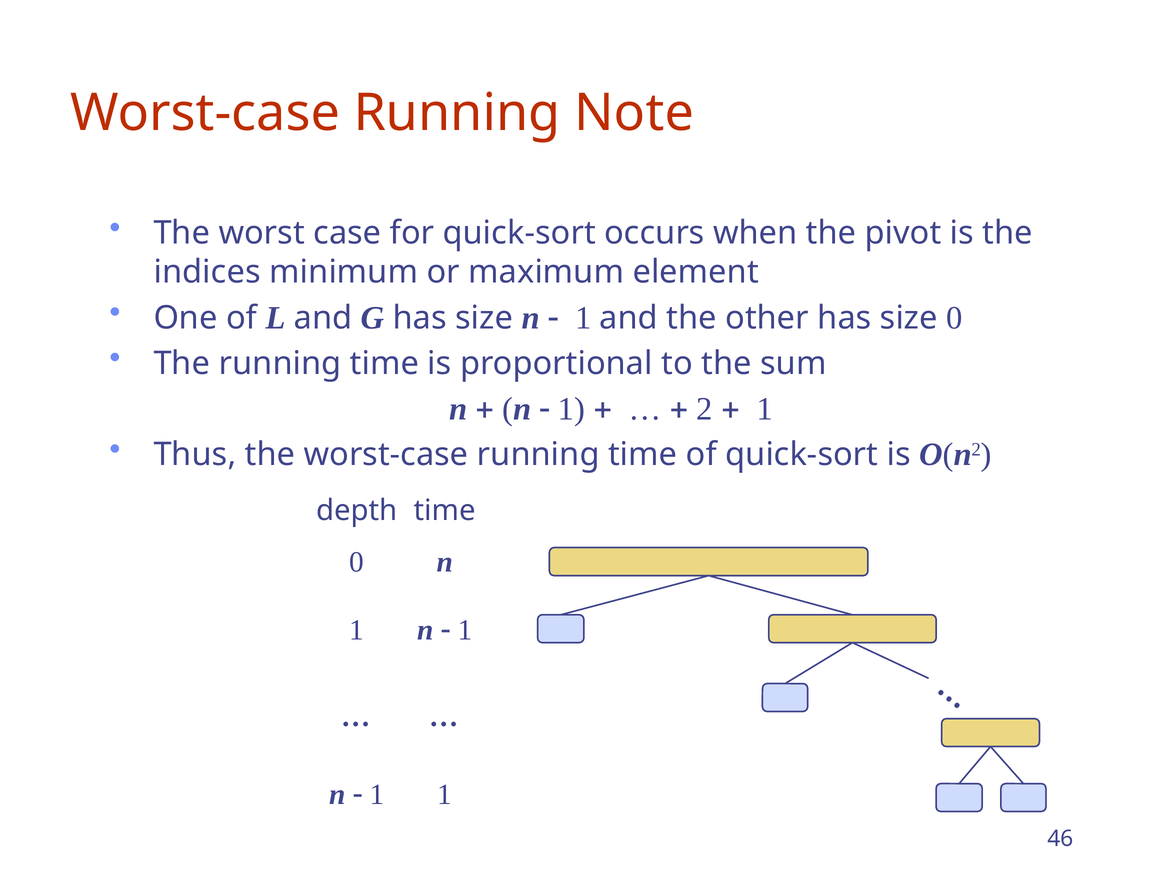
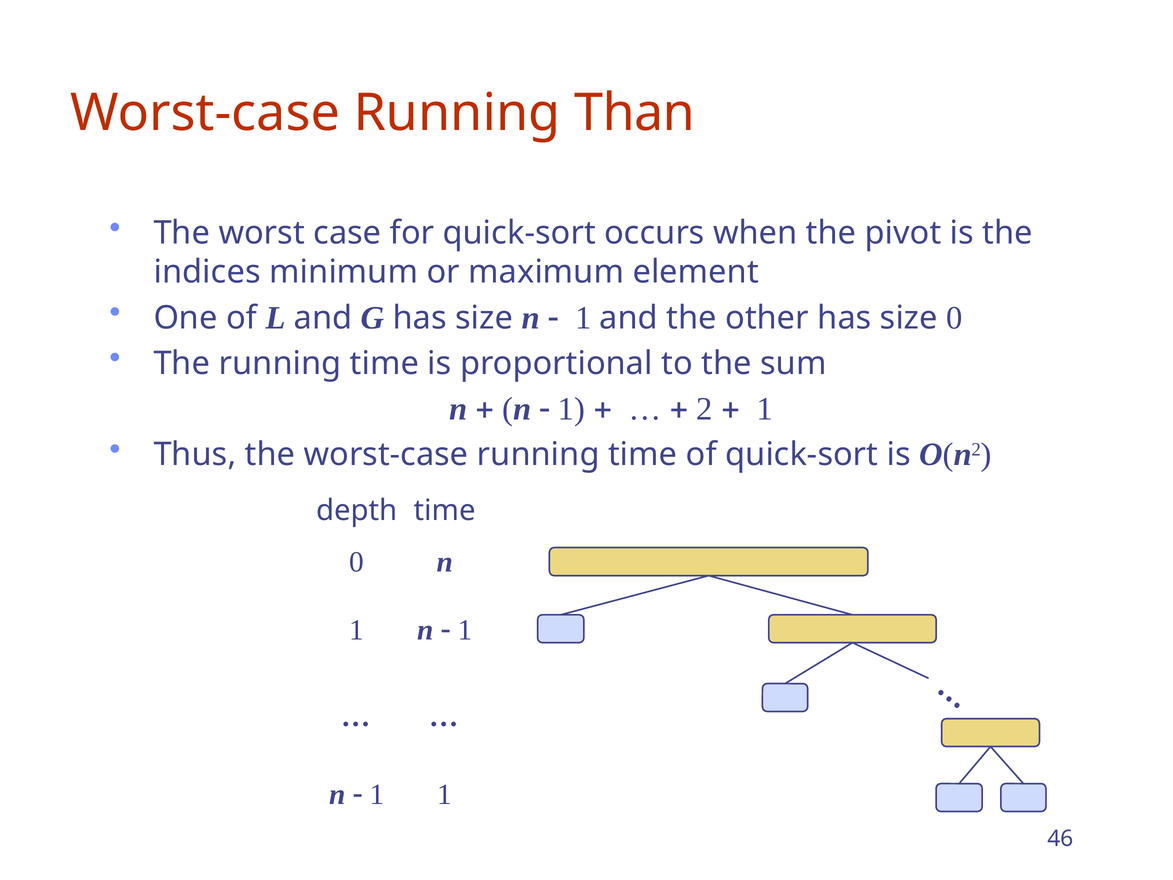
Note: Note -> Than
